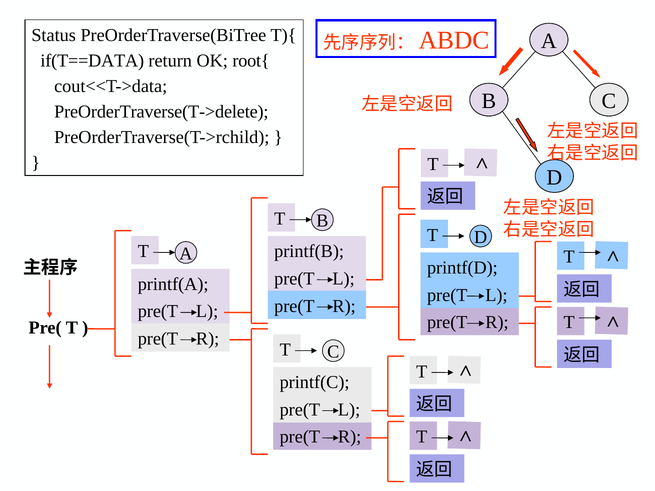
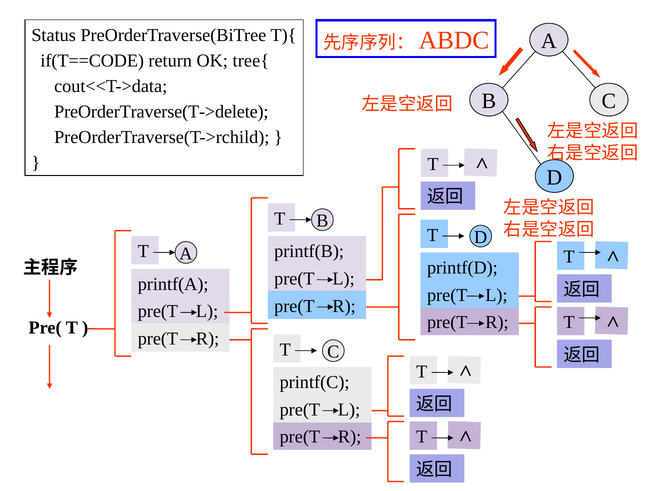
if(T==DATA: if(T==DATA -> if(T==CODE
root{: root{ -> tree{
